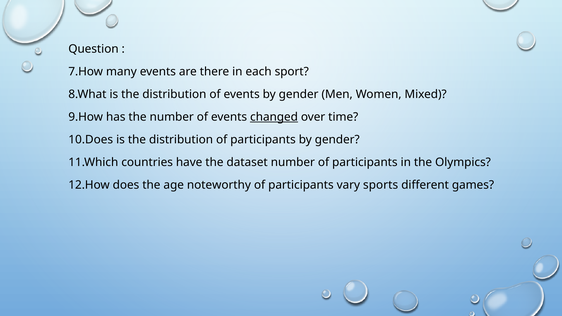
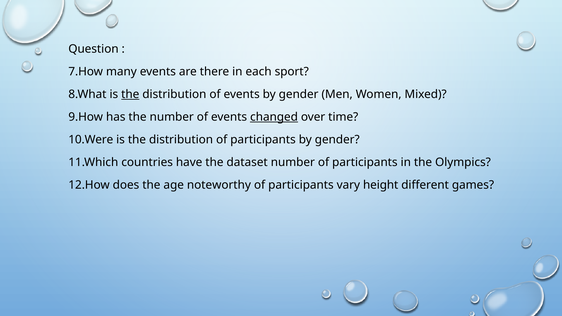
the at (130, 94) underline: none -> present
10.Does: 10.Does -> 10.Were
sports: sports -> height
